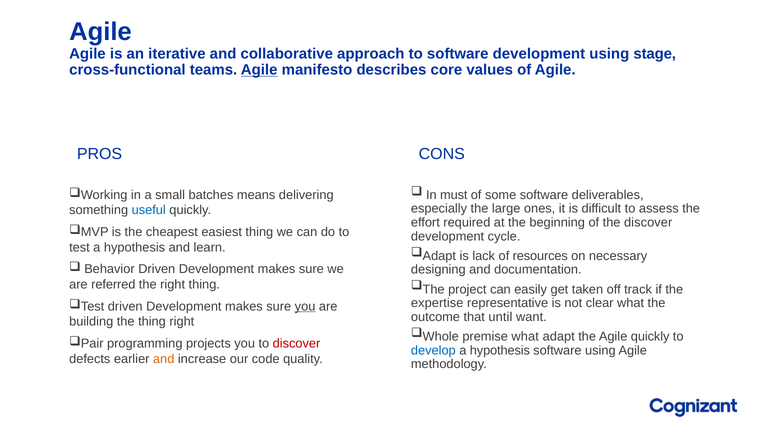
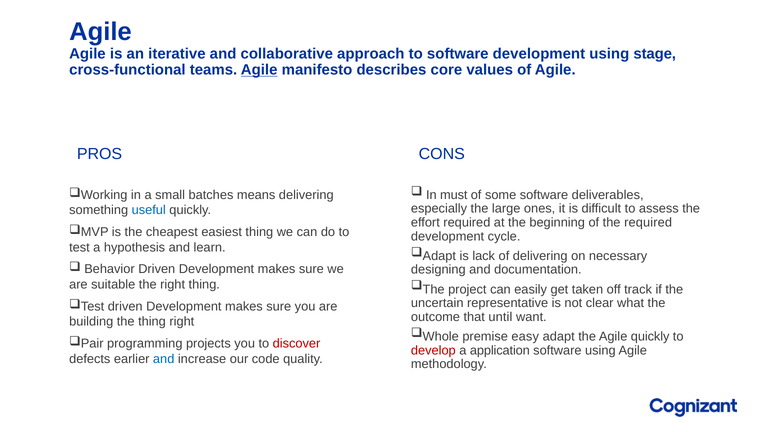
the discover: discover -> required
of resources: resources -> delivering
referred: referred -> suitable
expertise: expertise -> uncertain
you at (305, 307) underline: present -> none
premise what: what -> easy
develop colour: blue -> red
hypothesis at (500, 351): hypothesis -> application
and at (164, 359) colour: orange -> blue
